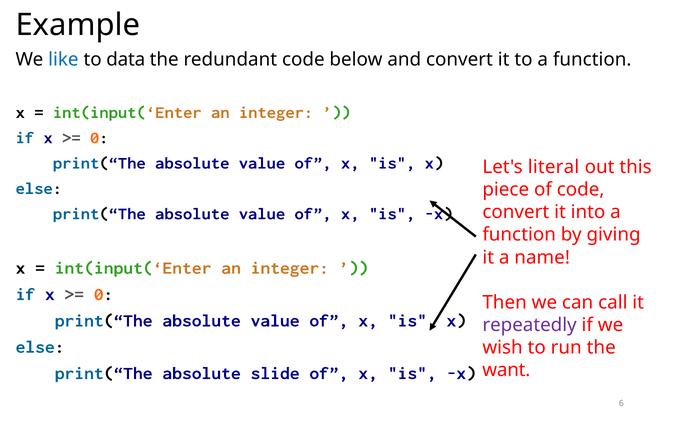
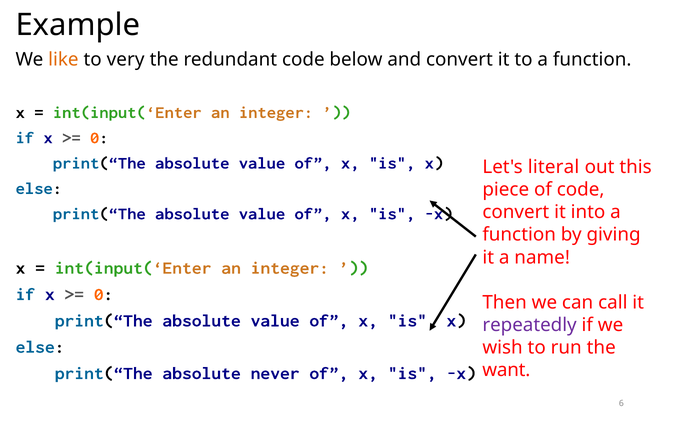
like colour: blue -> orange
data: data -> very
slide: slide -> never
